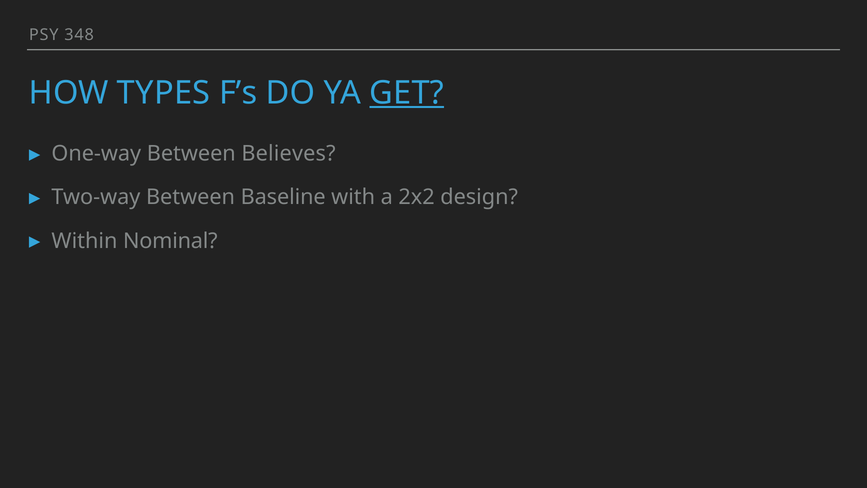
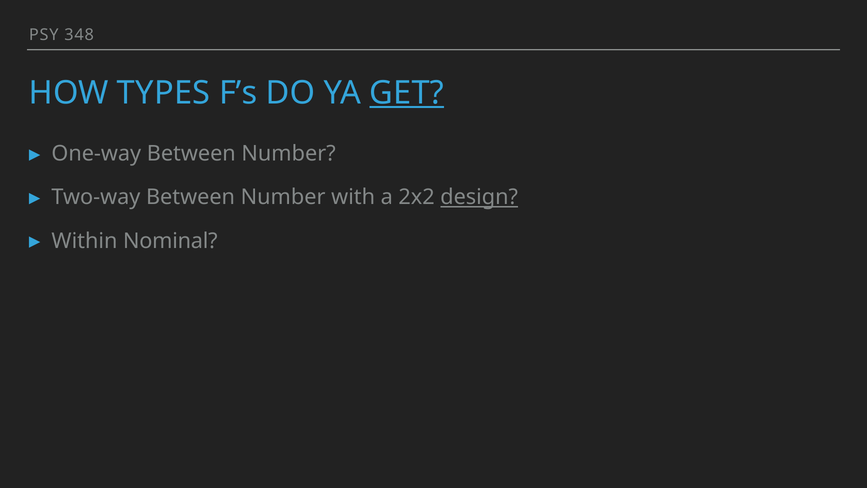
One-way Between Believes: Believes -> Number
Two-way Between Baseline: Baseline -> Number
design underline: none -> present
